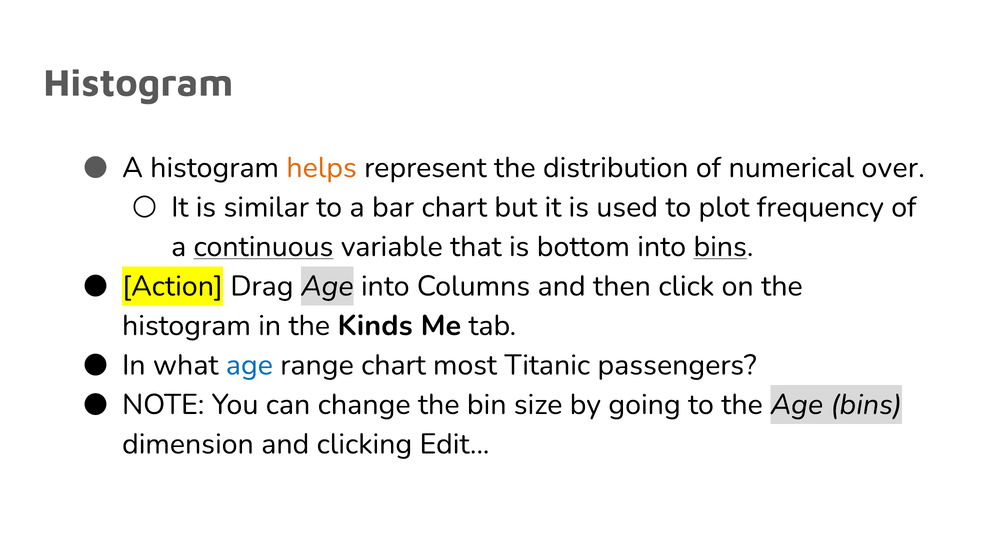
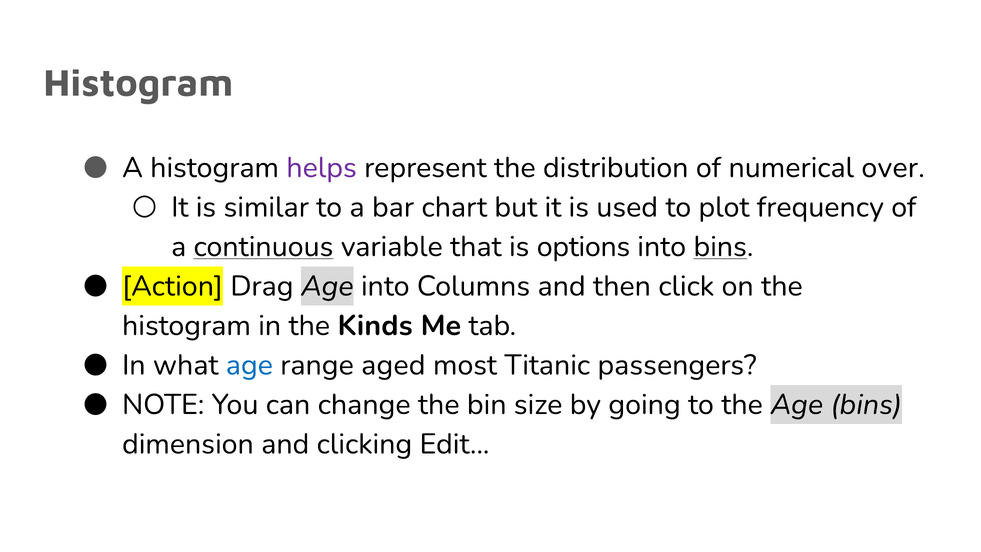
helps colour: orange -> purple
bottom: bottom -> options
range chart: chart -> aged
